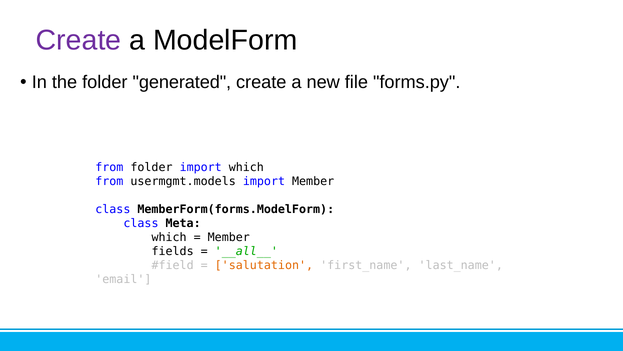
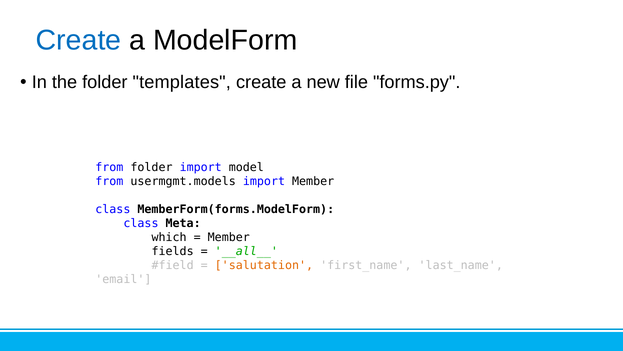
Create at (79, 40) colour: purple -> blue
generated: generated -> templates
import which: which -> model
